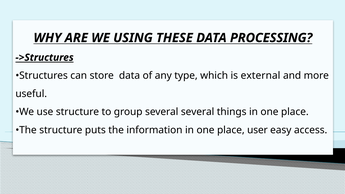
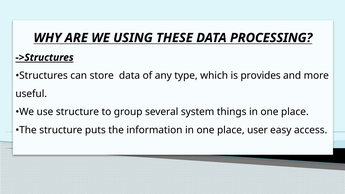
external: external -> provides
several several: several -> system
